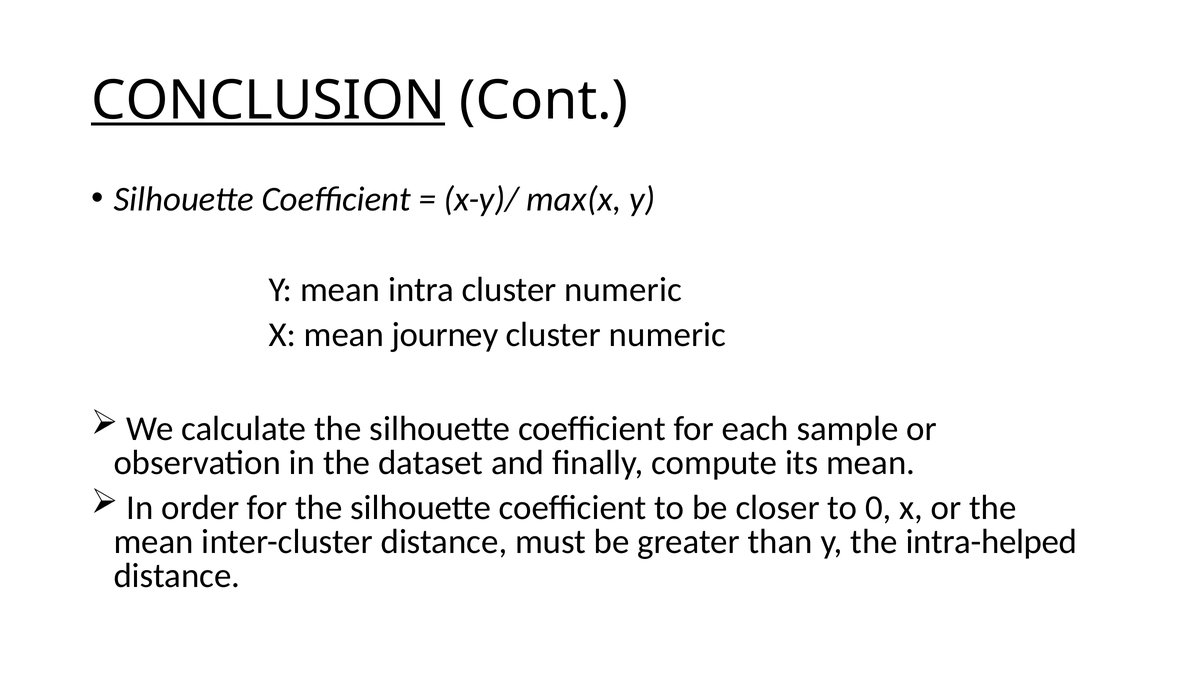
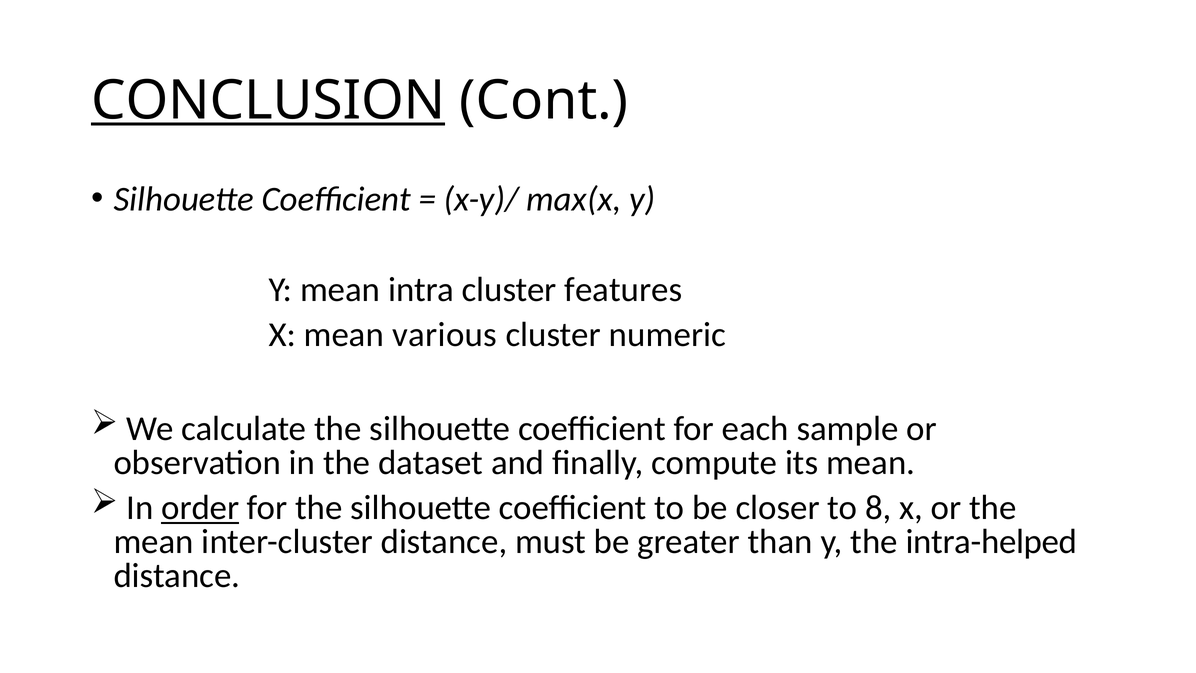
intra cluster numeric: numeric -> features
journey: journey -> various
order underline: none -> present
0: 0 -> 8
